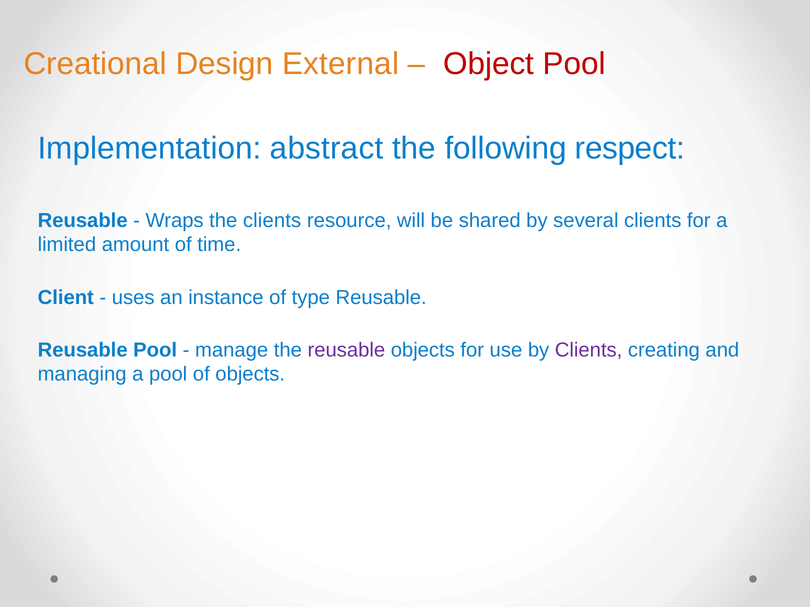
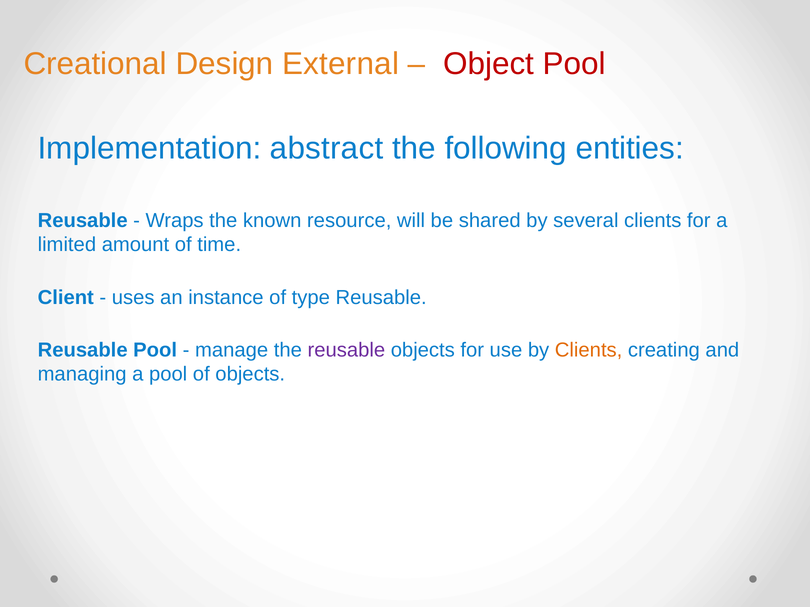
respect: respect -> entities
the clients: clients -> known
Clients at (589, 350) colour: purple -> orange
